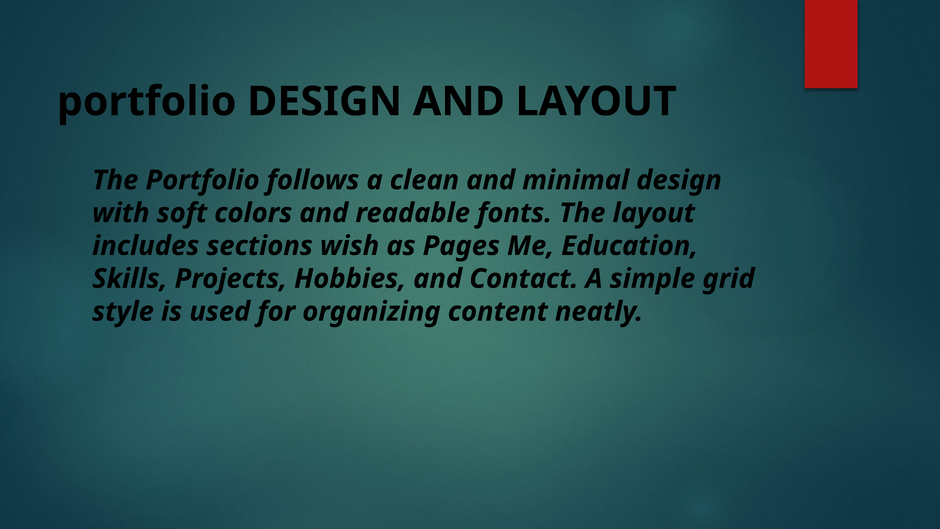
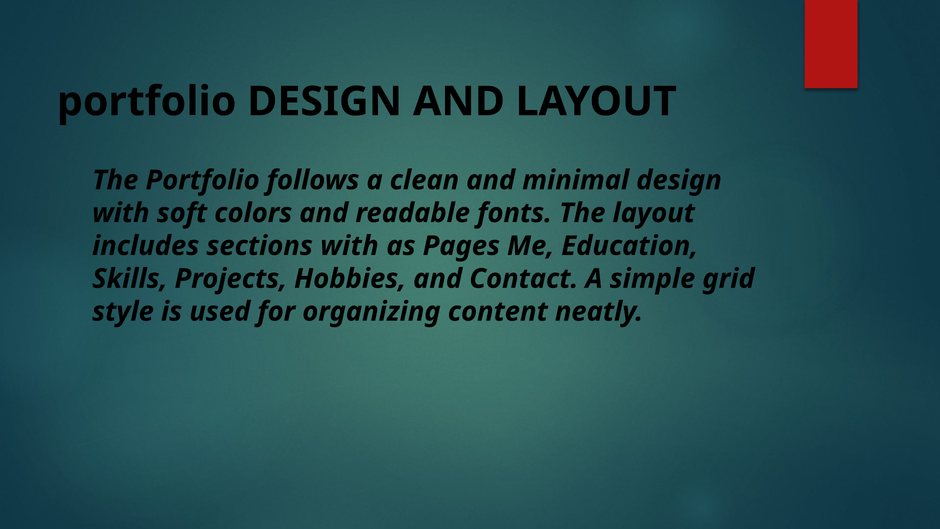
sections wish: wish -> with
